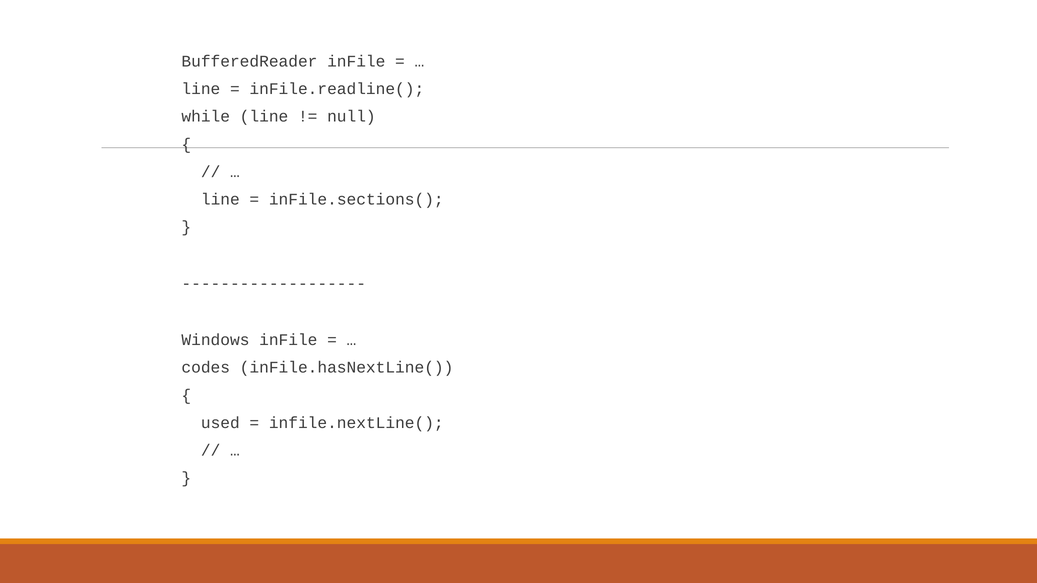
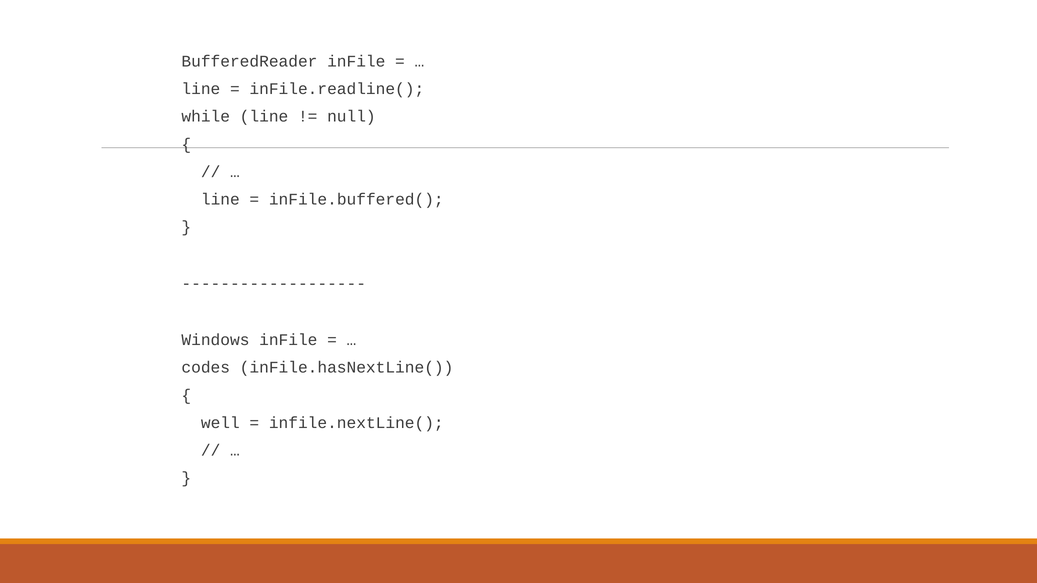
inFile.sections(: inFile.sections( -> inFile.buffered(
used: used -> well
